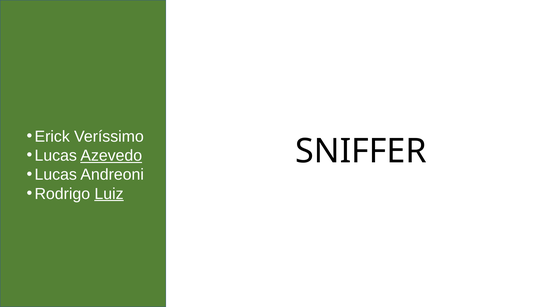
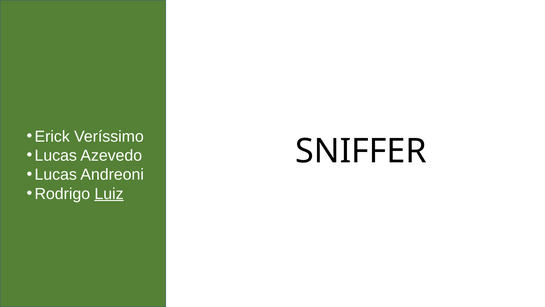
Azevedo underline: present -> none
